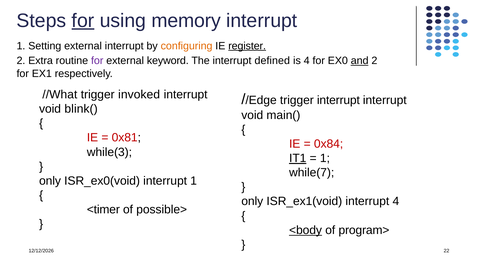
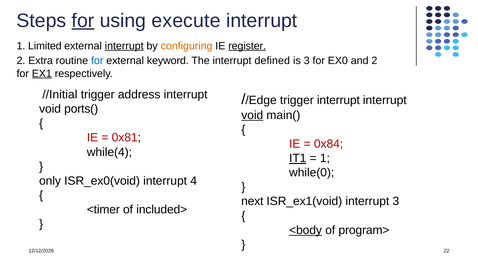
memory: memory -> execute
Setting: Setting -> Limited
interrupt at (124, 46) underline: none -> present
for at (97, 61) colour: purple -> blue
is 4: 4 -> 3
and underline: present -> none
EX1 underline: none -> present
//What: //What -> //Initial
invoked: invoked -> address
blink(: blink( -> ports(
void at (252, 115) underline: none -> present
while(3: while(3 -> while(4
while(7: while(7 -> while(0
ISR_ex0(void interrupt 1: 1 -> 4
only at (252, 201): only -> next
interrupt 4: 4 -> 3
possible>: possible> -> included>
